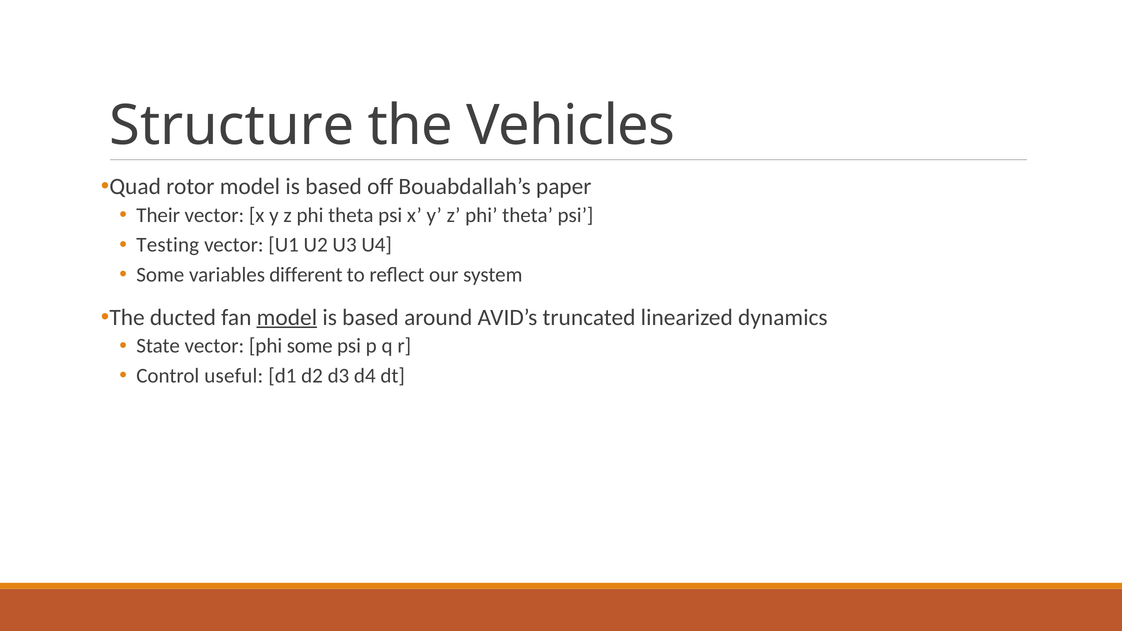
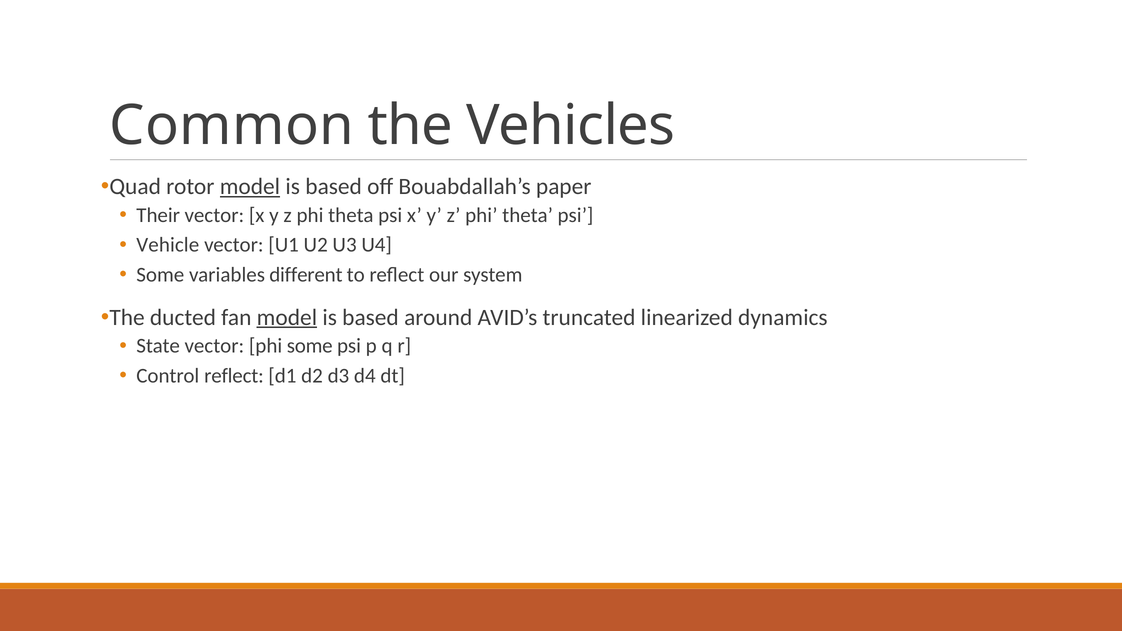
Structure: Structure -> Common
model at (250, 187) underline: none -> present
Testing: Testing -> Vehicle
Control useful: useful -> reflect
